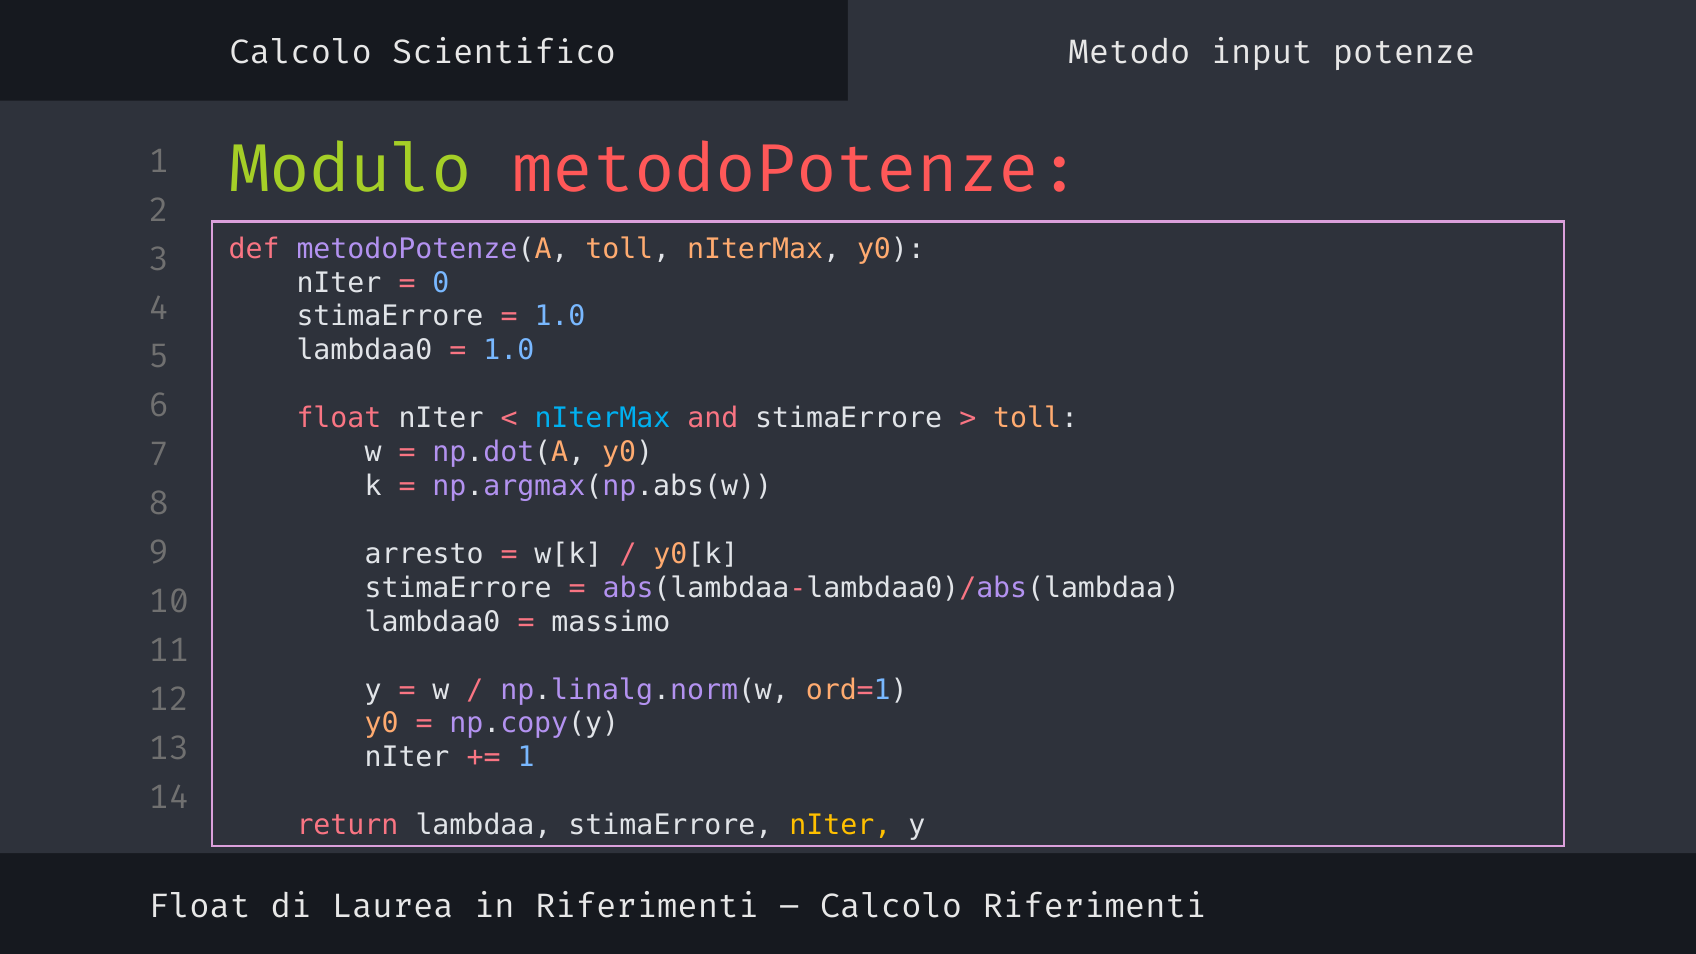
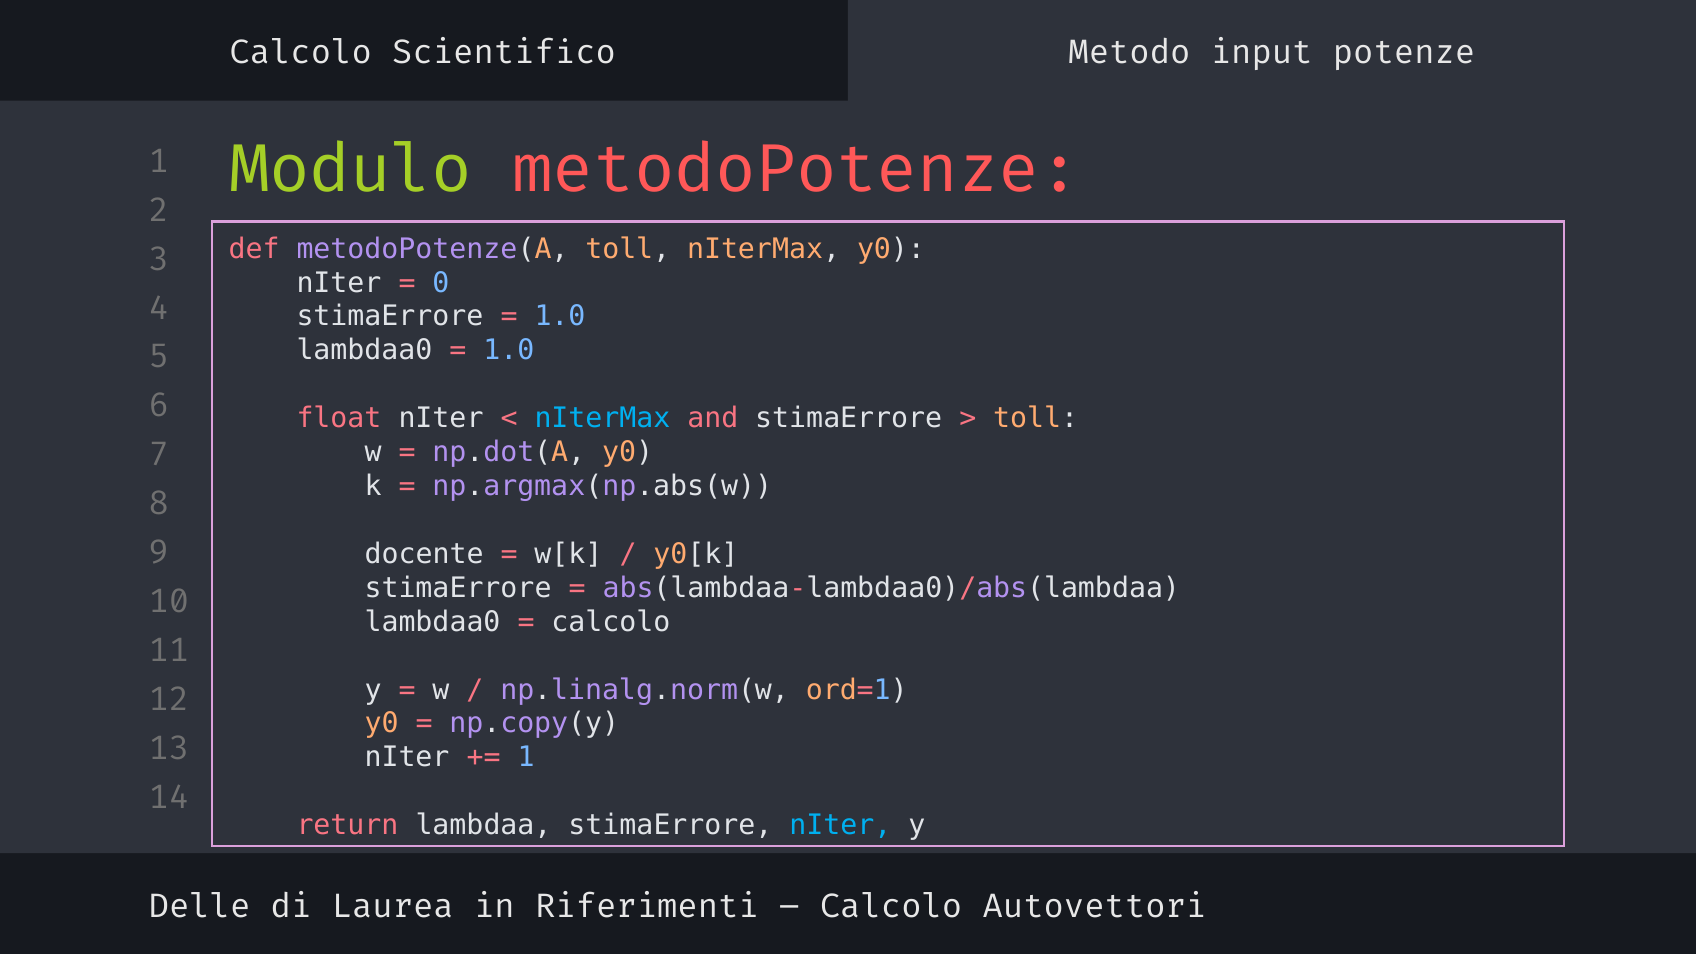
arresto: arresto -> docente
massimo at (611, 622): massimo -> calcolo
nIter at (840, 825) colour: yellow -> light blue
Float at (199, 906): Float -> Delle
Calcolo Riferimenti: Riferimenti -> Autovettori
